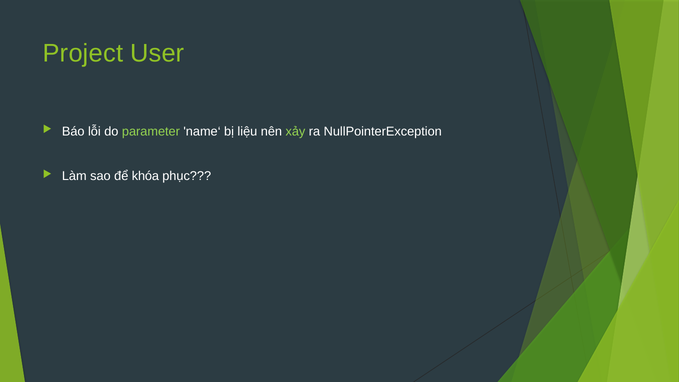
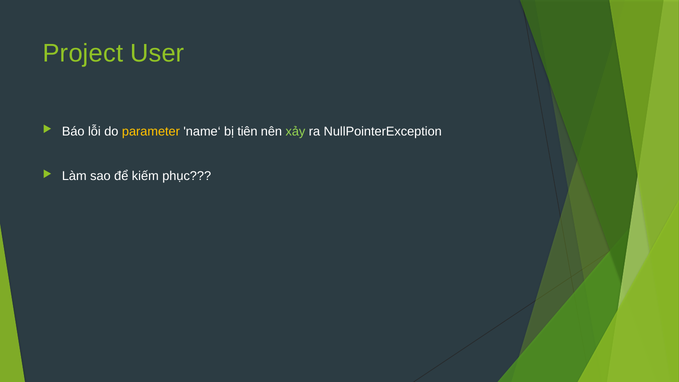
parameter colour: light green -> yellow
liệu: liệu -> tiên
khóa: khóa -> kiếm
